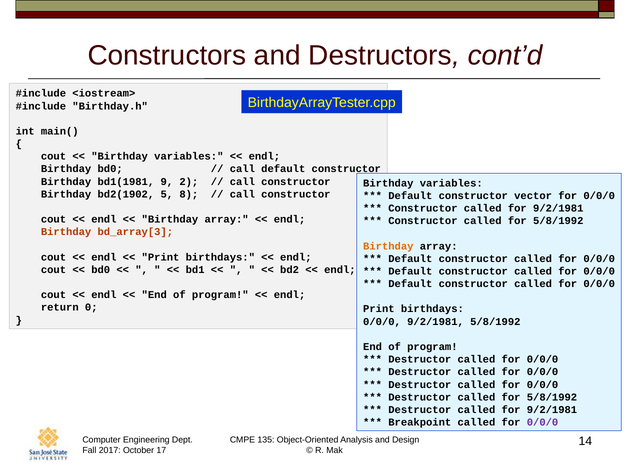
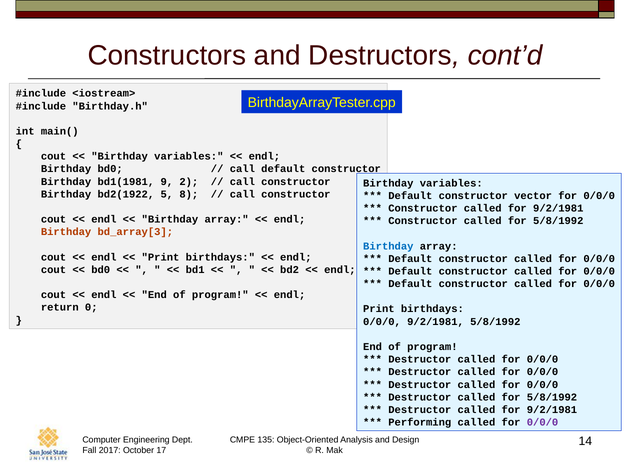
bd2(1902: bd2(1902 -> bd2(1922
Birthday at (388, 246) colour: orange -> blue
Breakpoint: Breakpoint -> Performing
